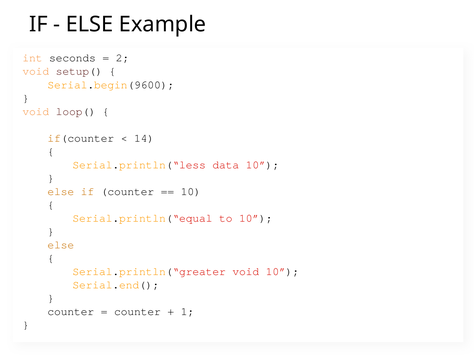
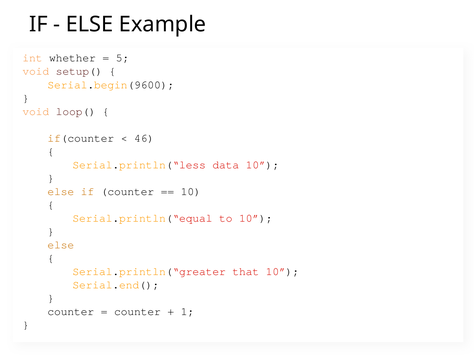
seconds: seconds -> whether
2: 2 -> 5
14: 14 -> 46
Serial.println(“greater void: void -> that
